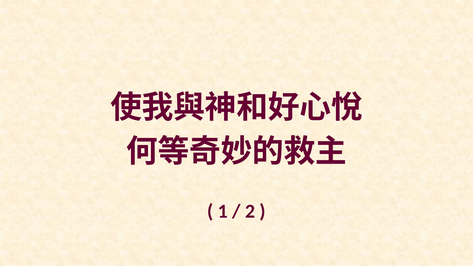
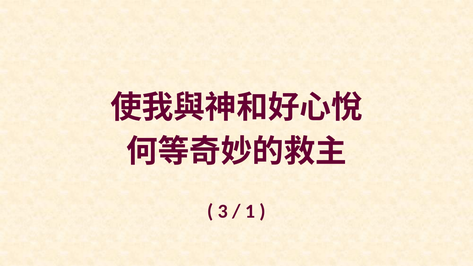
1: 1 -> 3
2: 2 -> 1
